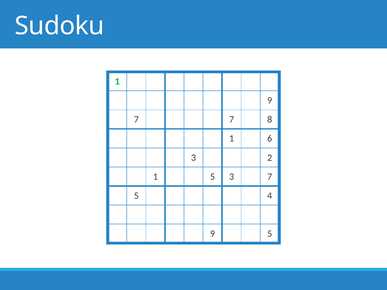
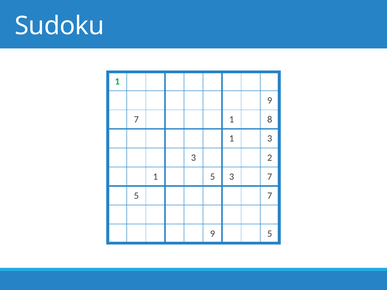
7 7: 7 -> 1
1 6: 6 -> 3
5 4: 4 -> 7
